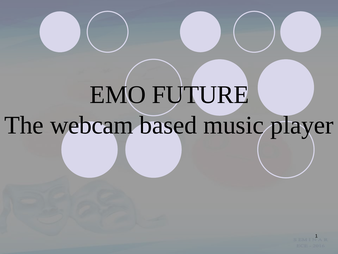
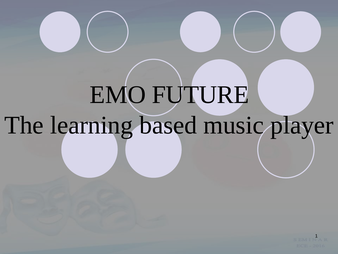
webcam: webcam -> learning
